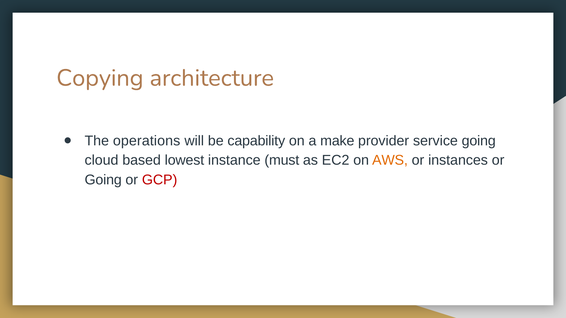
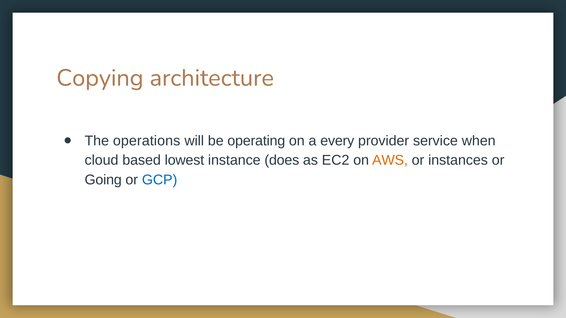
capability: capability -> operating
make: make -> every
service going: going -> when
must: must -> does
GCP colour: red -> blue
